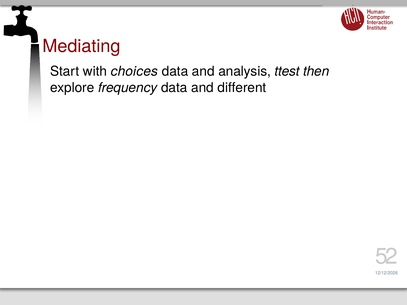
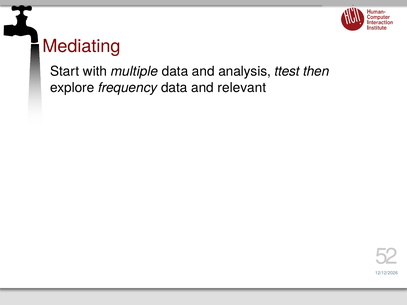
choices: choices -> multiple
different: different -> relevant
